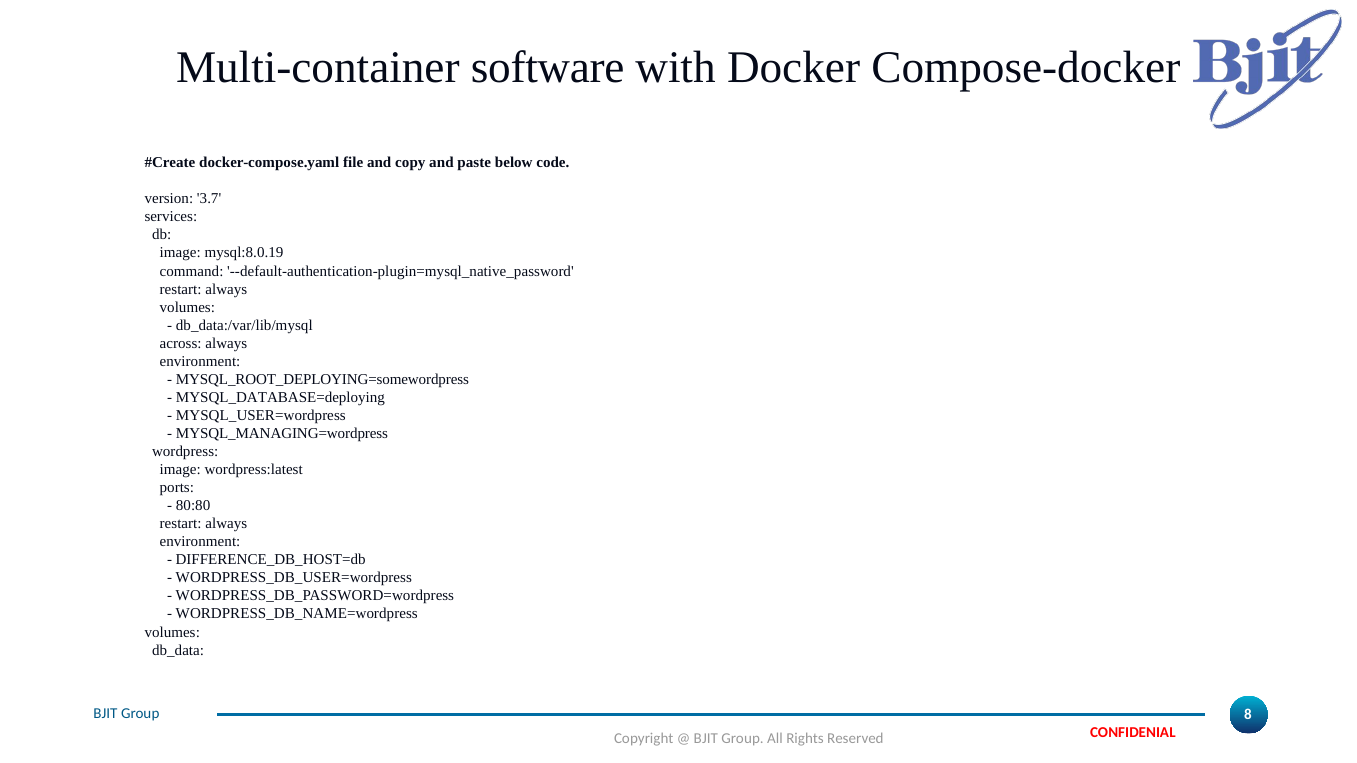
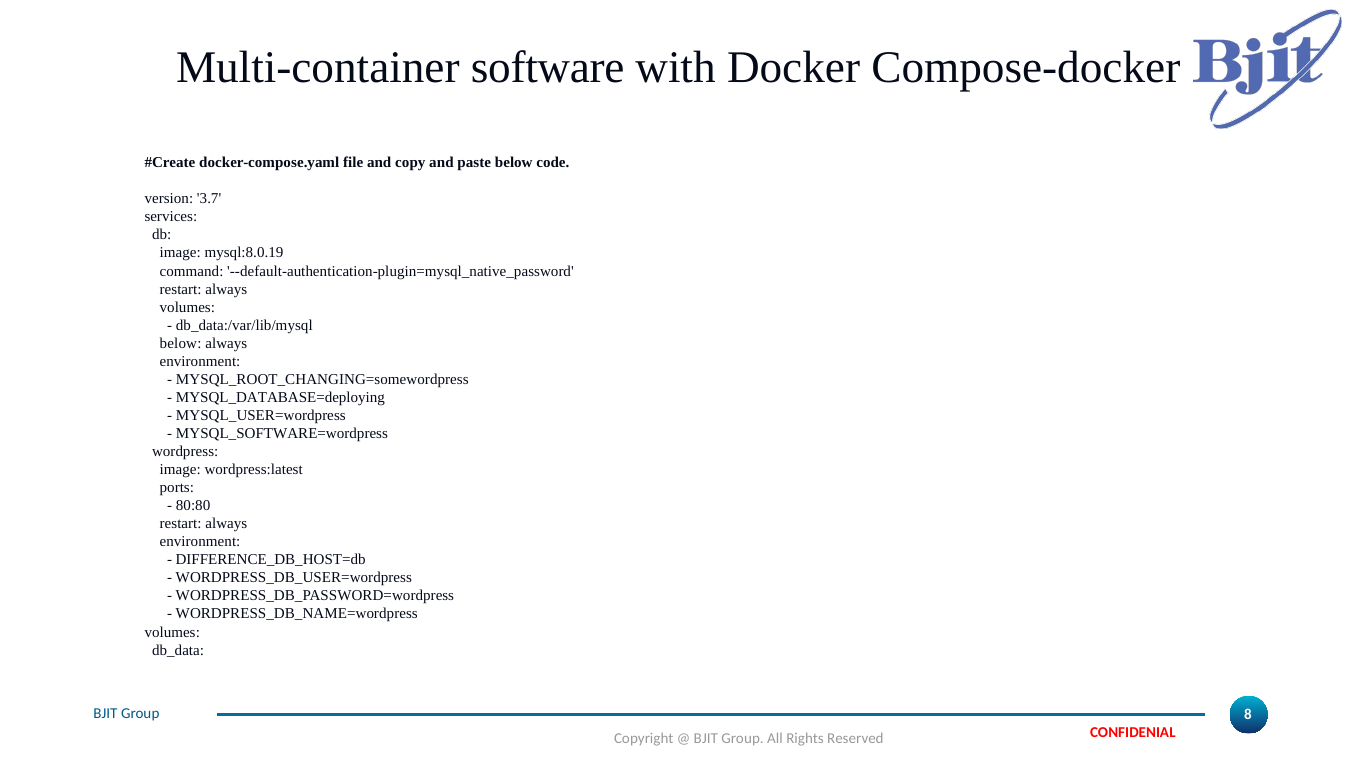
across at (181, 343): across -> below
MYSQL_ROOT_DEPLOYING=somewordpress: MYSQL_ROOT_DEPLOYING=somewordpress -> MYSQL_ROOT_CHANGING=somewordpress
MYSQL_MANAGING=wordpress: MYSQL_MANAGING=wordpress -> MYSQL_SOFTWARE=wordpress
